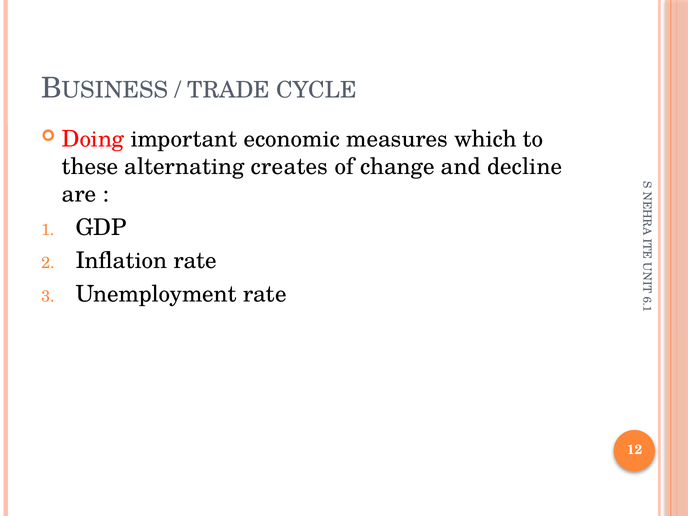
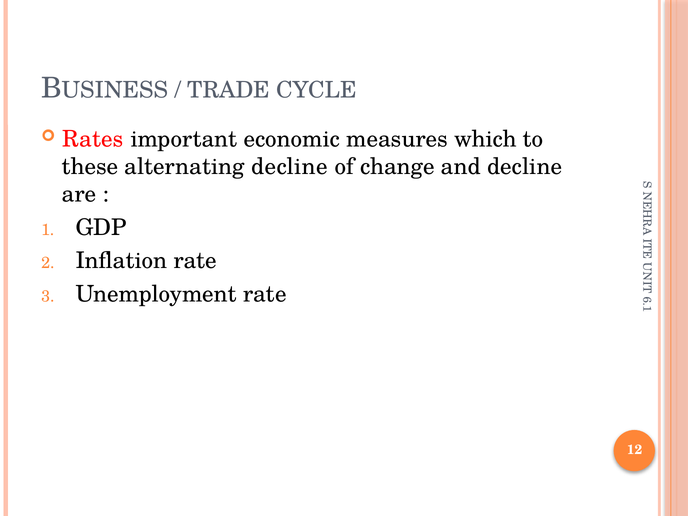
Doing: Doing -> Rates
alternating creates: creates -> decline
